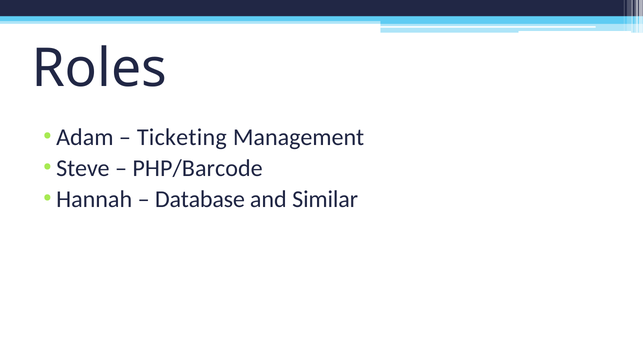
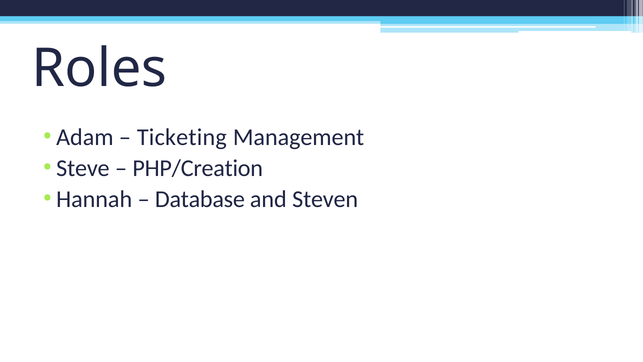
PHP/Barcode: PHP/Barcode -> PHP/Creation
Similar: Similar -> Steven
